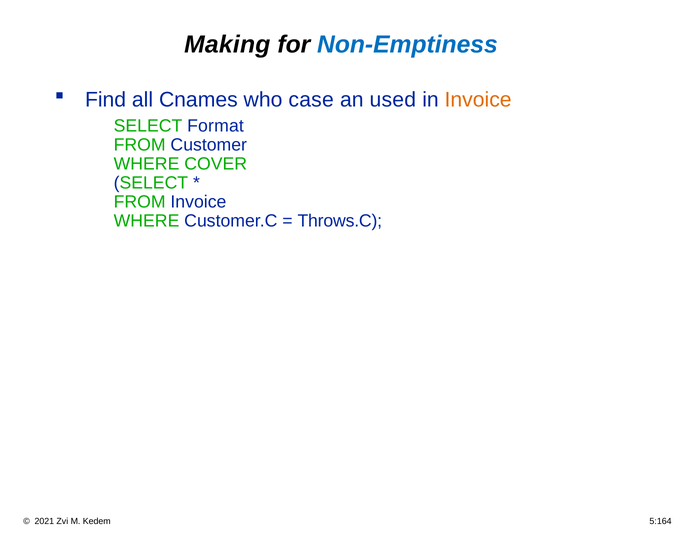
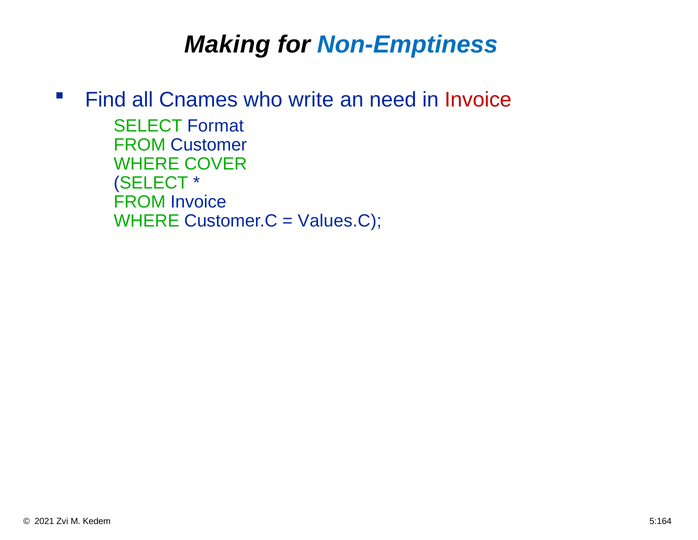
case: case -> write
used: used -> need
Invoice at (478, 99) colour: orange -> red
Throws.C: Throws.C -> Values.C
